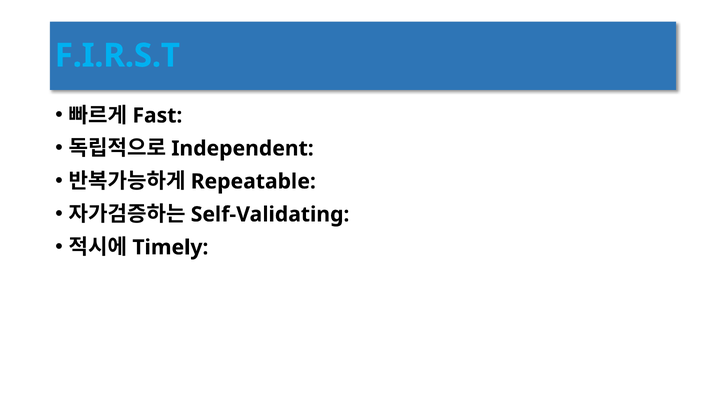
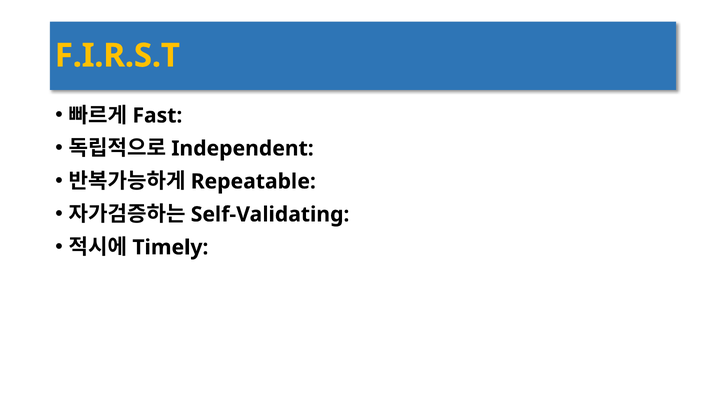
F.I.R.S.T colour: light blue -> yellow
